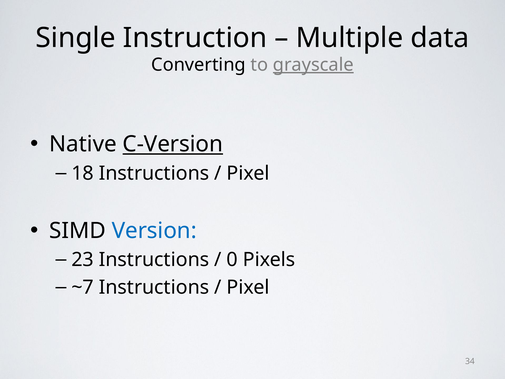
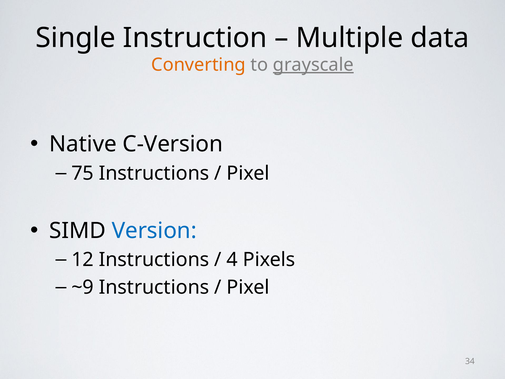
Converting colour: black -> orange
C-Version underline: present -> none
18: 18 -> 75
23: 23 -> 12
0: 0 -> 4
~7: ~7 -> ~9
